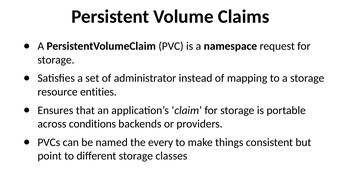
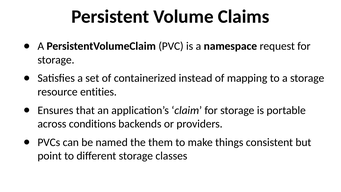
administrator: administrator -> containerized
every: every -> them
